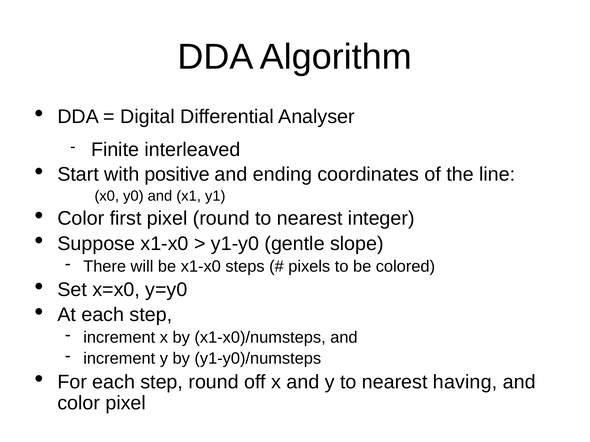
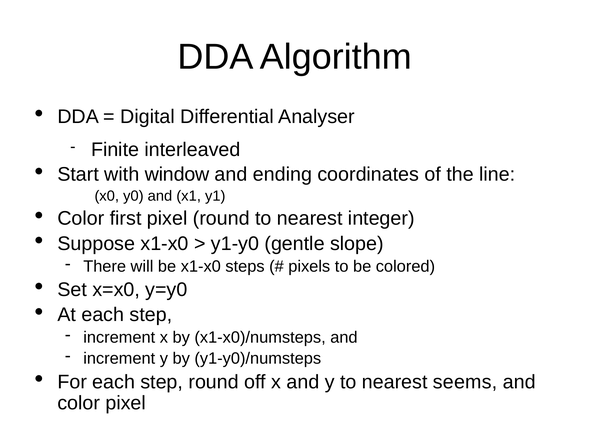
positive: positive -> window
having: having -> seems
